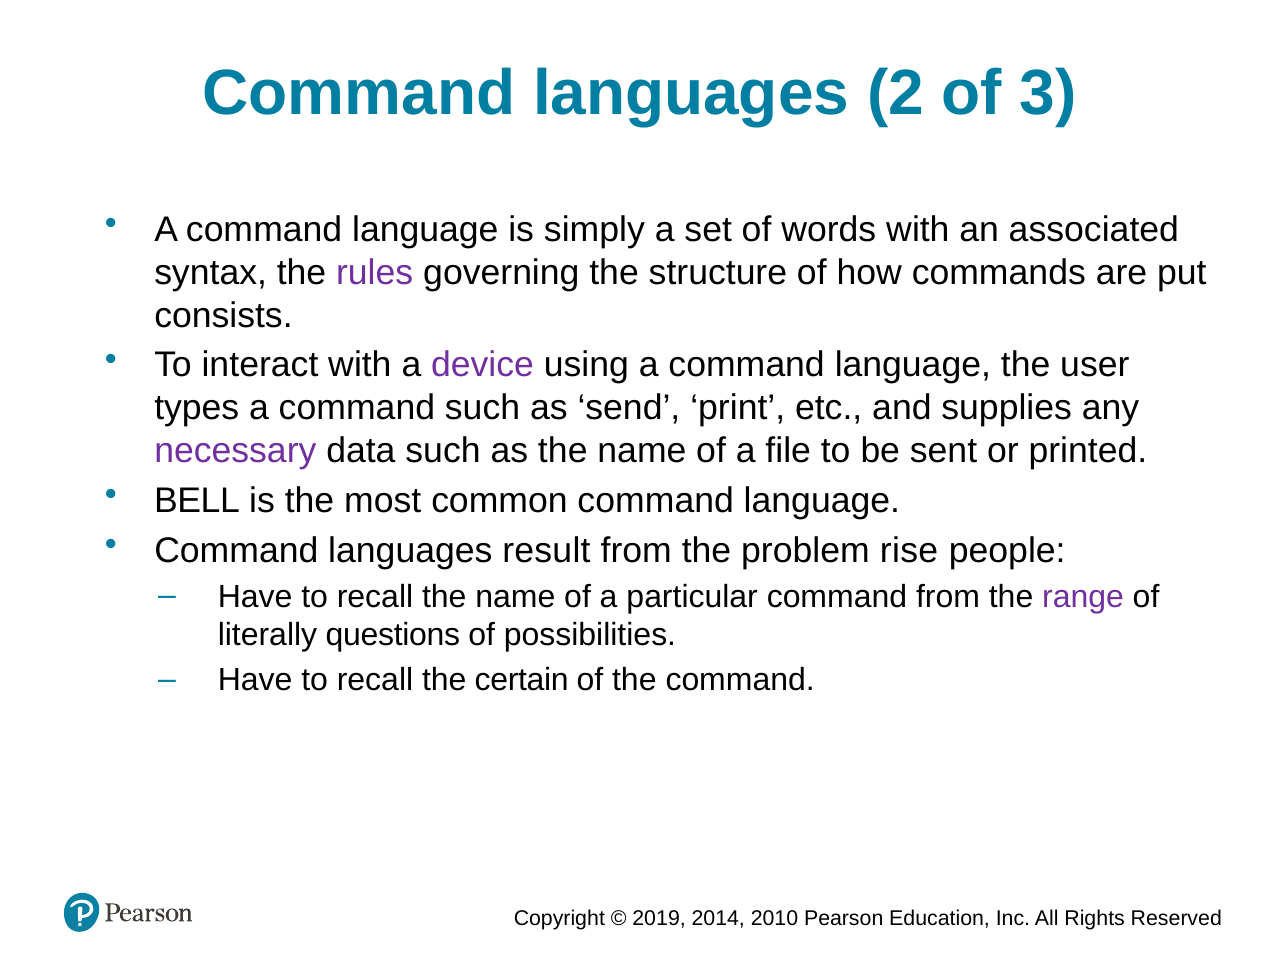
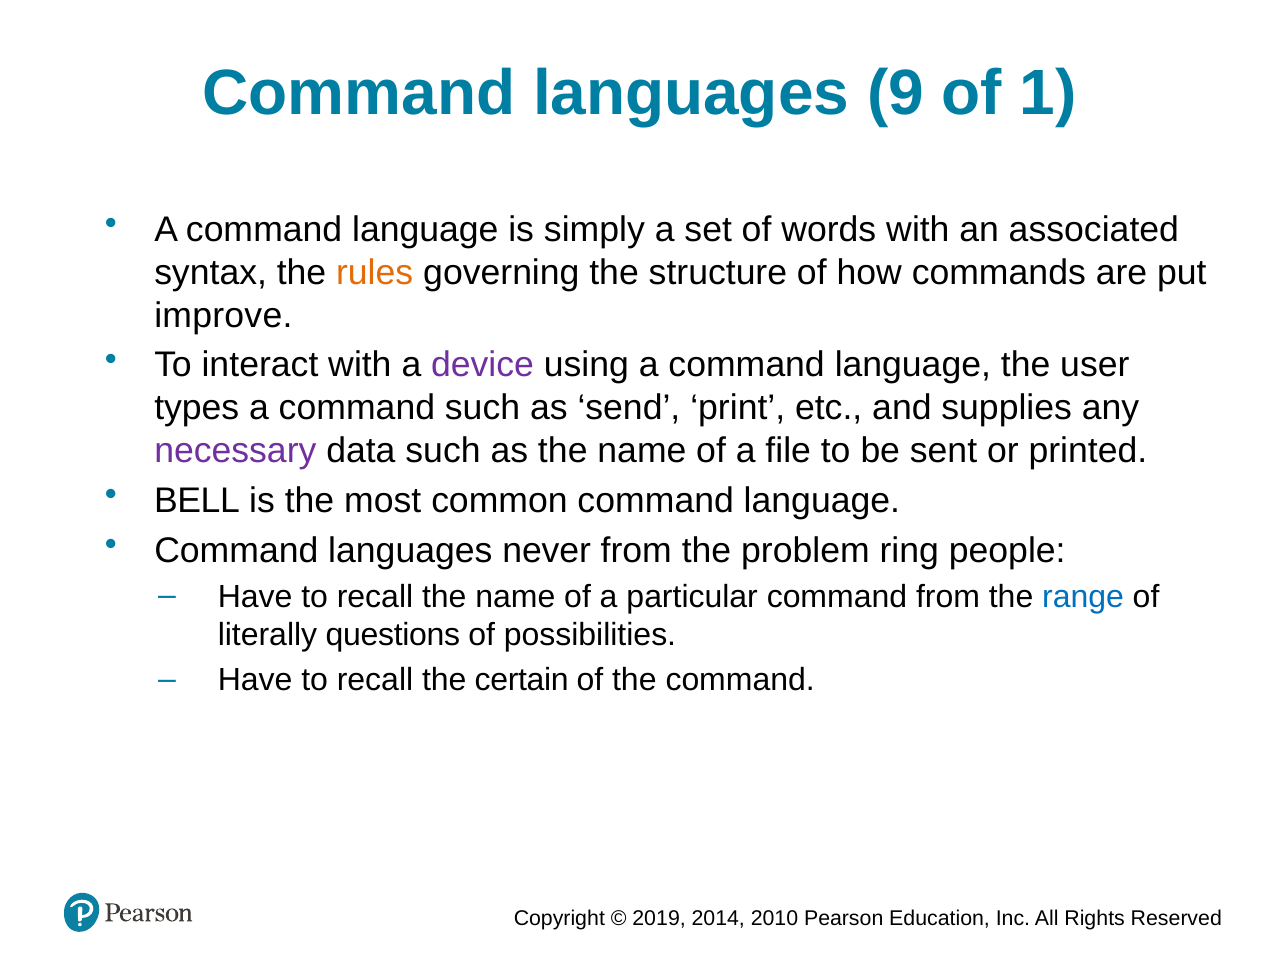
2: 2 -> 9
3: 3 -> 1
rules colour: purple -> orange
consists: consists -> improve
result: result -> never
rise: rise -> ring
range colour: purple -> blue
